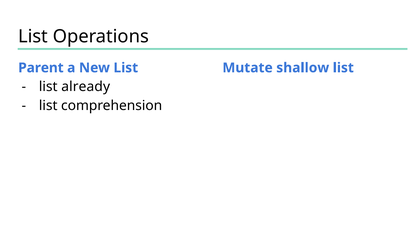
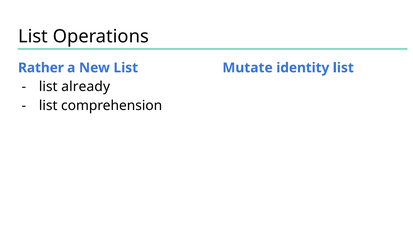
Parent: Parent -> Rather
shallow: shallow -> identity
